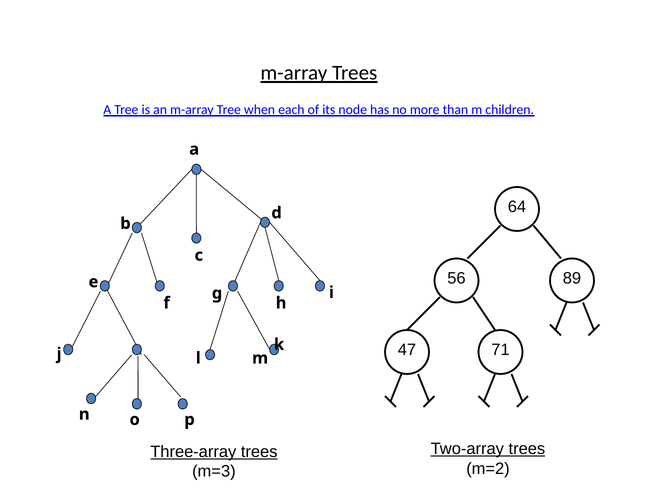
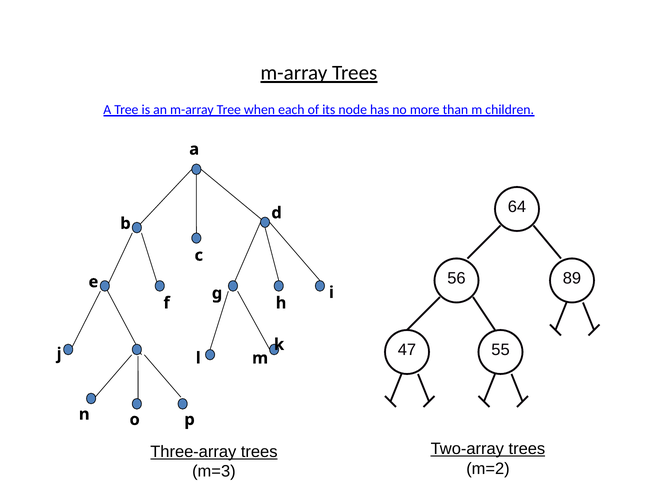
71: 71 -> 55
